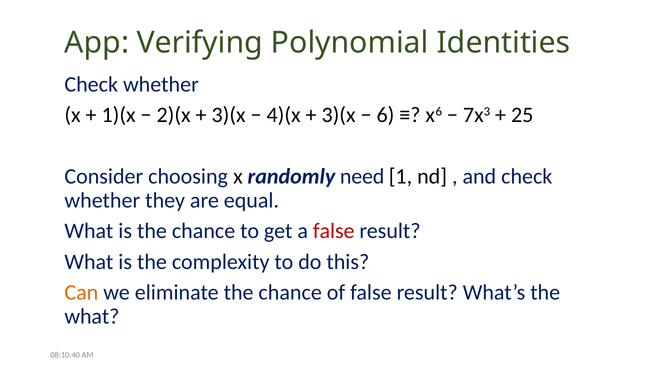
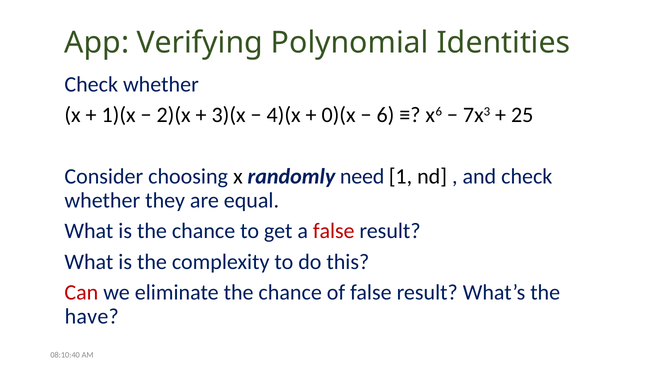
3)(x at (339, 115): 3)(x -> 0)(x
Can colour: orange -> red
what at (92, 316): what -> have
